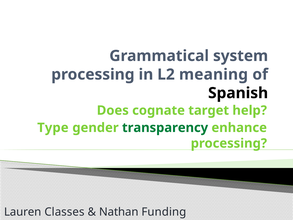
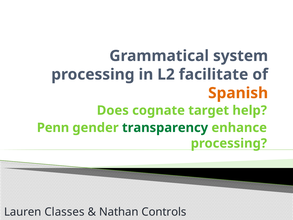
meaning: meaning -> facilitate
Spanish colour: black -> orange
Type: Type -> Penn
Funding: Funding -> Controls
